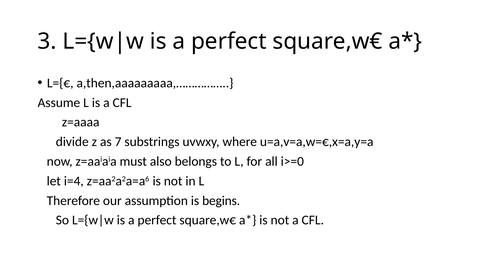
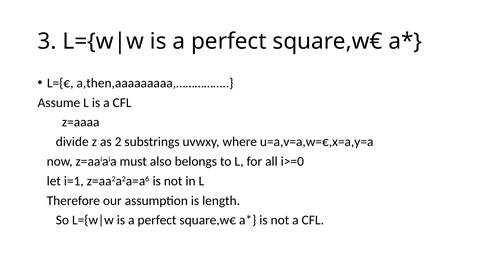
7: 7 -> 2
i=4: i=4 -> i=1
begins: begins -> length
